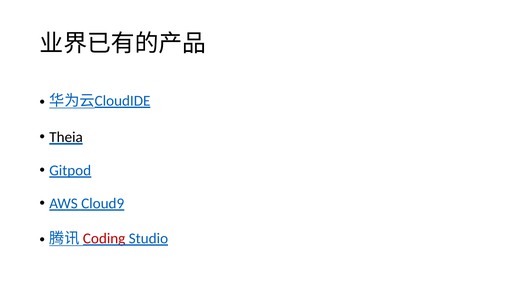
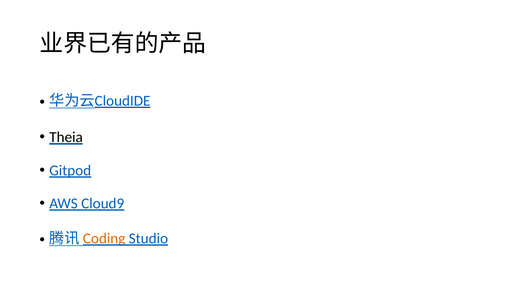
Coding colour: red -> orange
